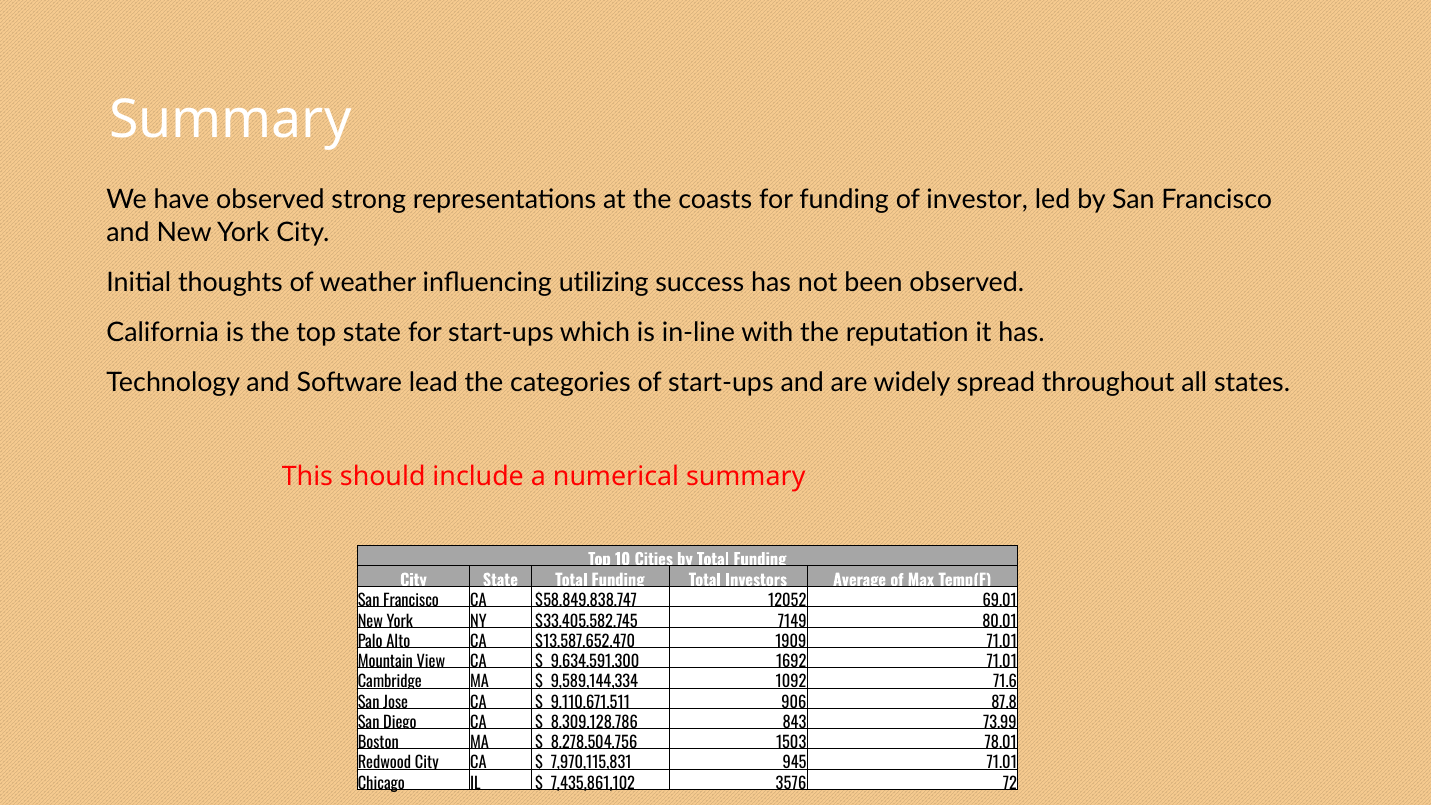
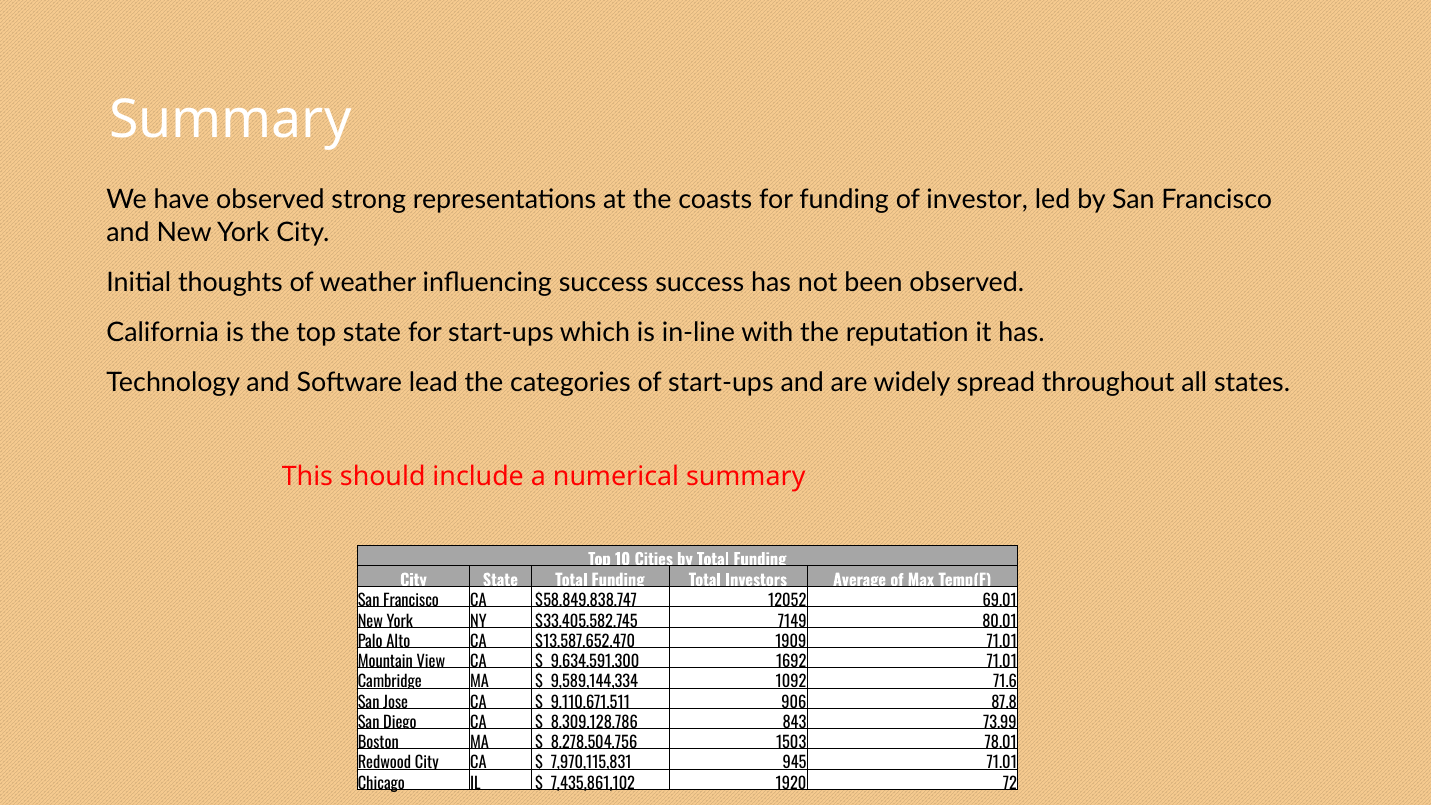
influencing utilizing: utilizing -> success
3576: 3576 -> 1920
